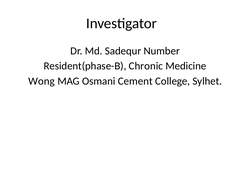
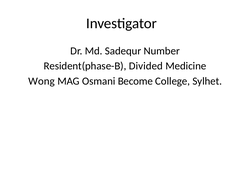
Chronic: Chronic -> Divided
Cement: Cement -> Become
